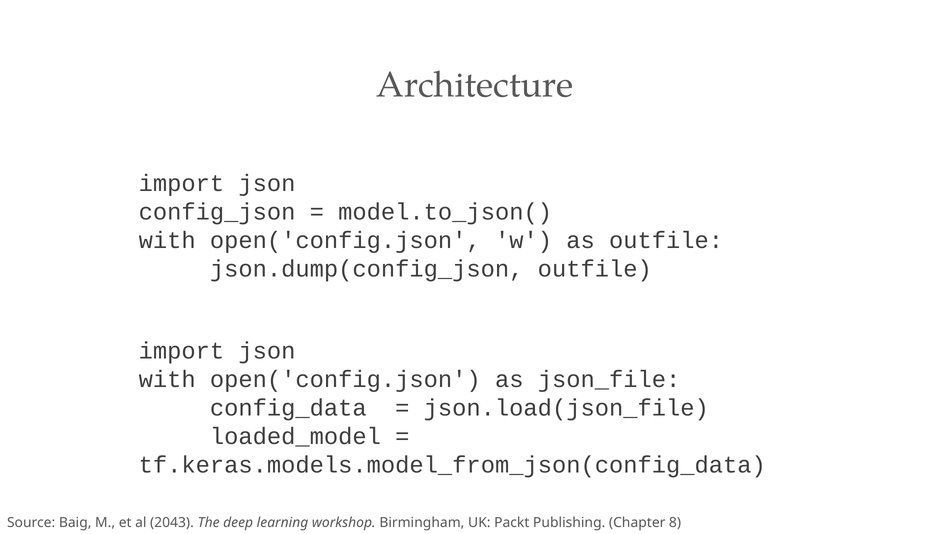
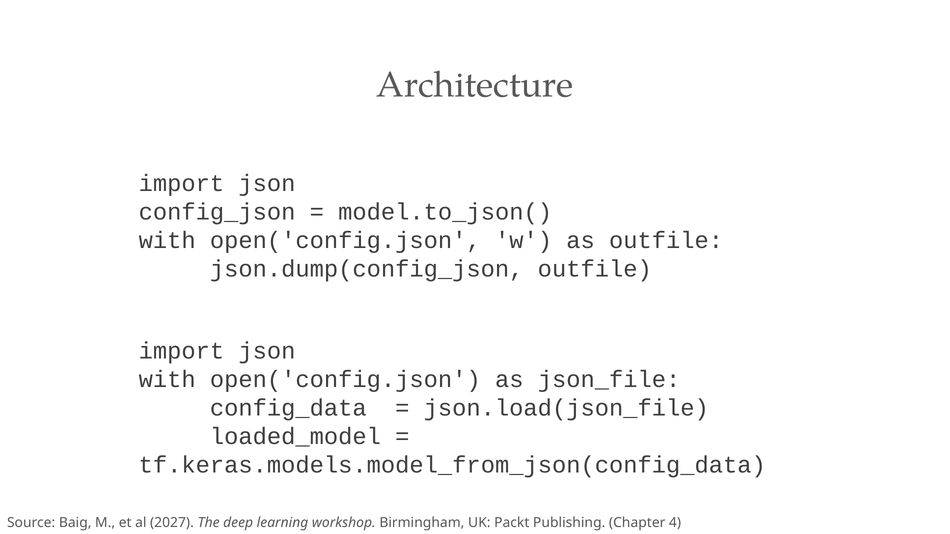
2043: 2043 -> 2027
8: 8 -> 4
